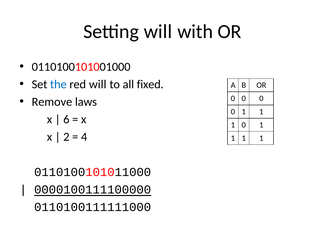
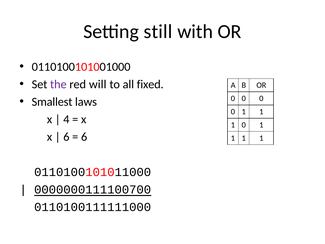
Setting will: will -> still
the colour: blue -> purple
Remove: Remove -> Smallest
6: 6 -> 4
2 at (66, 137): 2 -> 6
4 at (84, 137): 4 -> 6
0000100111100000: 0000100111100000 -> 0000000111100700
